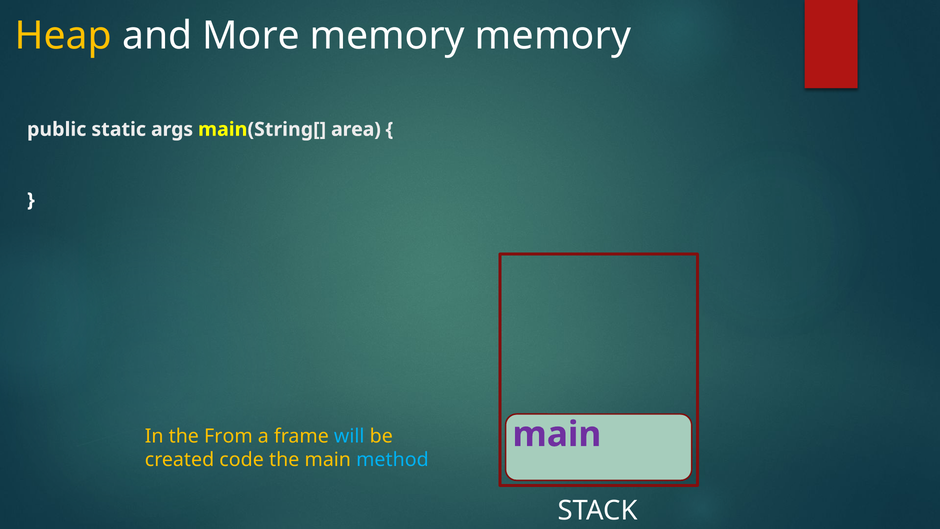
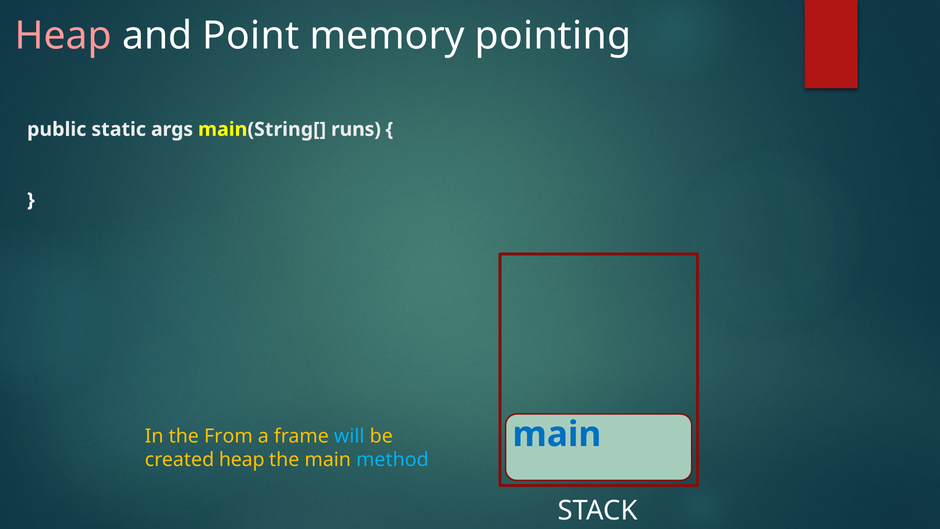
Heap at (63, 36) colour: yellow -> pink
More: More -> Point
memory memory: memory -> pointing
area: area -> runs
main at (557, 434) colour: purple -> blue
created code: code -> heap
